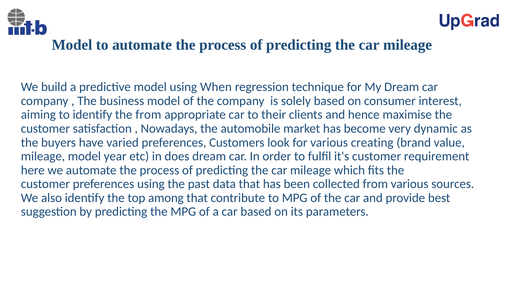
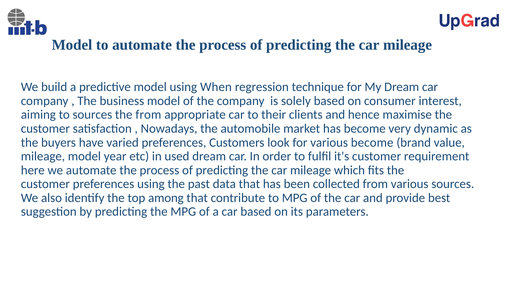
to identify: identify -> sources
various creating: creating -> become
does: does -> used
